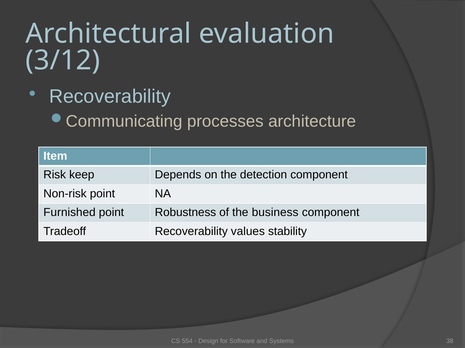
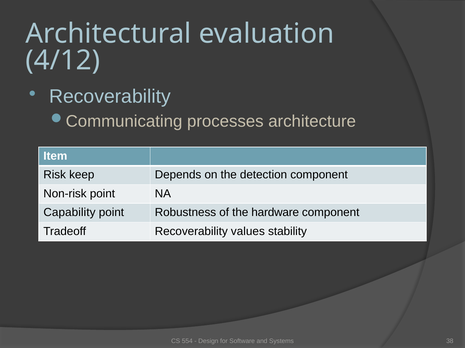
3/12: 3/12 -> 4/12
Furnished: Furnished -> Capability
business: business -> hardware
